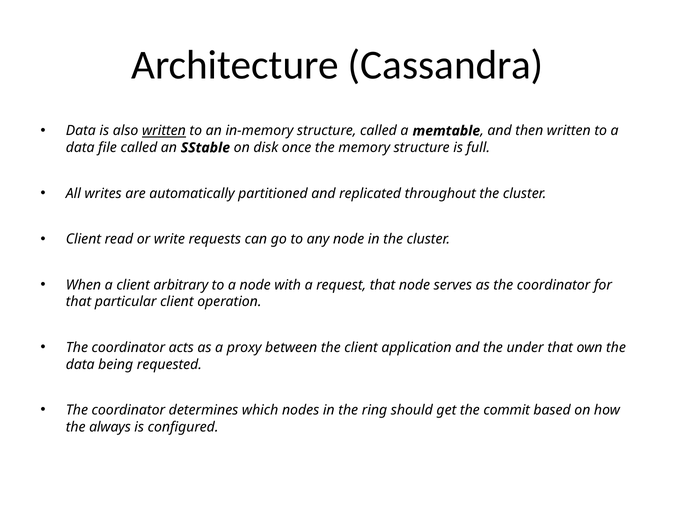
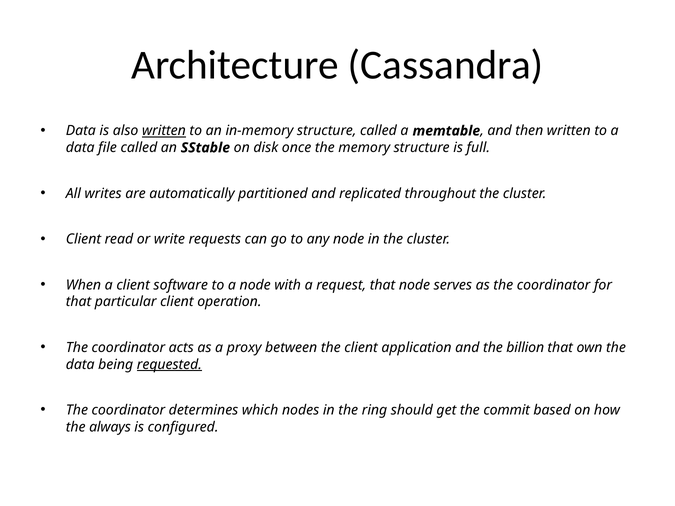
arbitrary: arbitrary -> software
under: under -> billion
requested underline: none -> present
